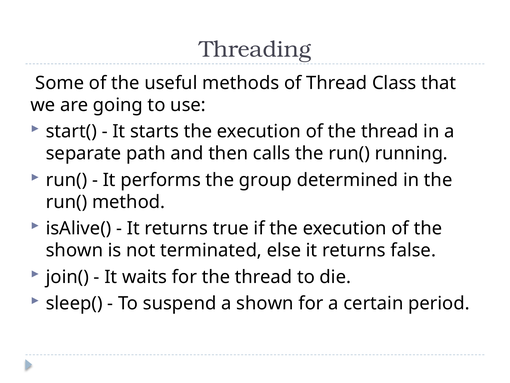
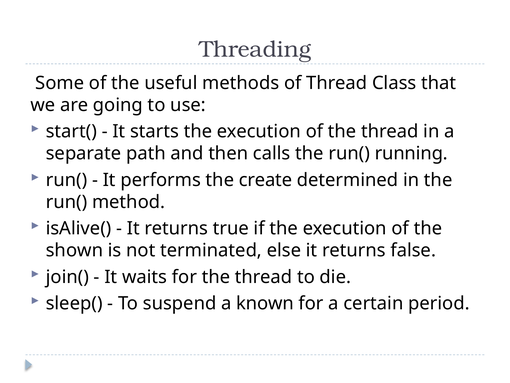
group: group -> create
a shown: shown -> known
